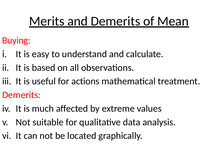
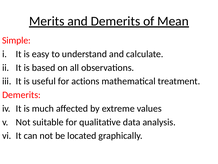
Buying: Buying -> Simple
